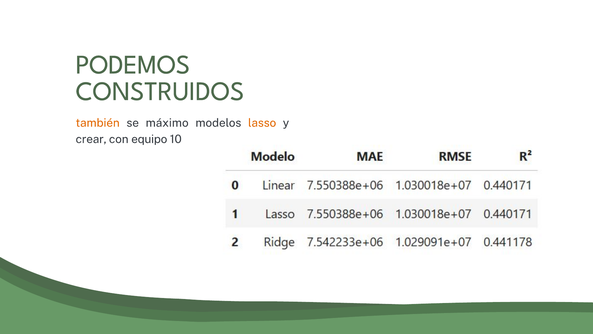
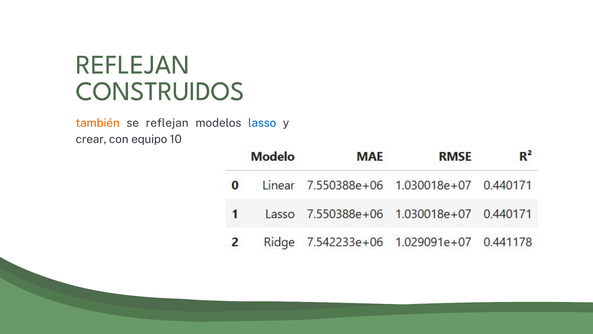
PODEMOS at (133, 65): PODEMOS -> REFLEJAN
se máximo: máximo -> reflejan
lasso colour: orange -> blue
